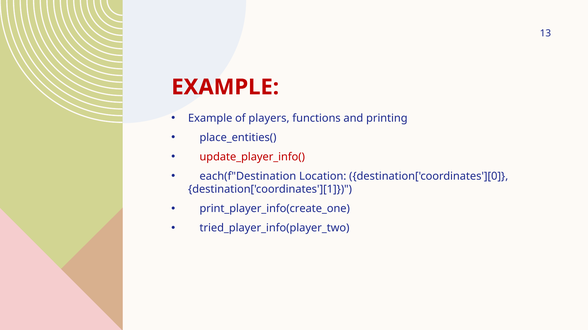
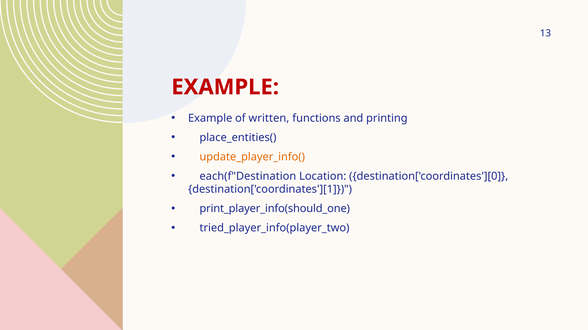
players: players -> written
update_player_info( colour: red -> orange
print_player_info(create_one: print_player_info(create_one -> print_player_info(should_one
